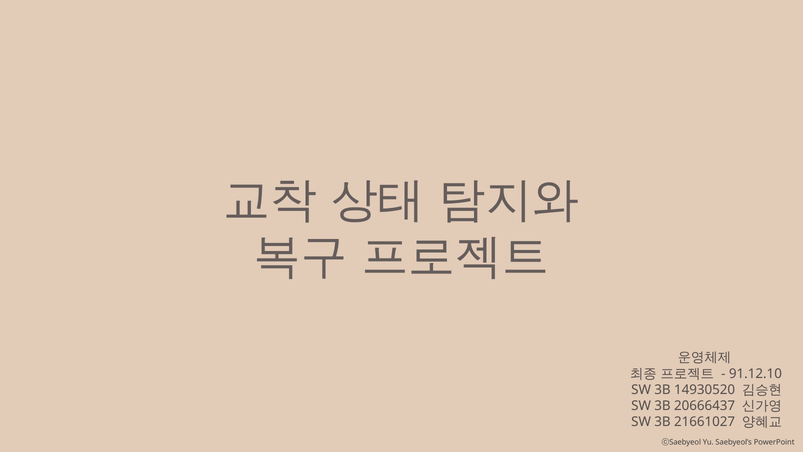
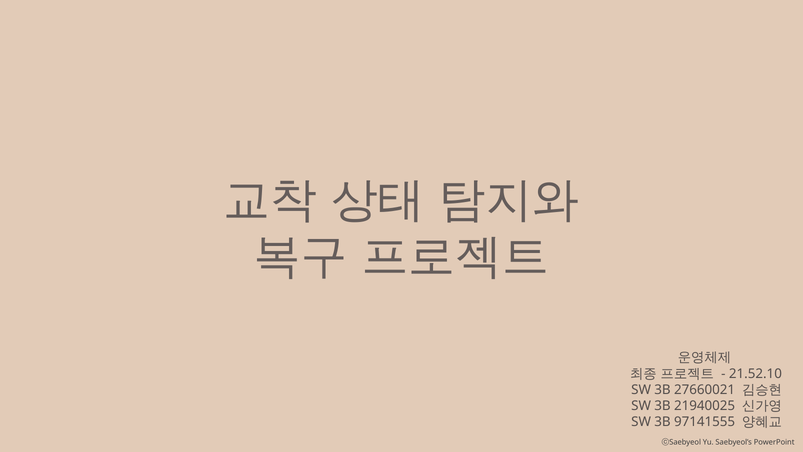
91.12.10: 91.12.10 -> 21.52.10
14930520: 14930520 -> 27660021
20666437: 20666437 -> 21940025
21661027: 21661027 -> 97141555
